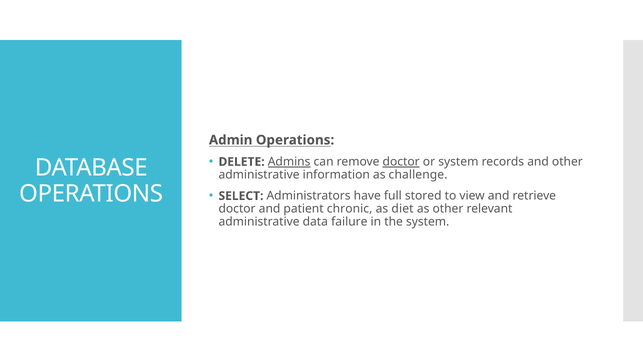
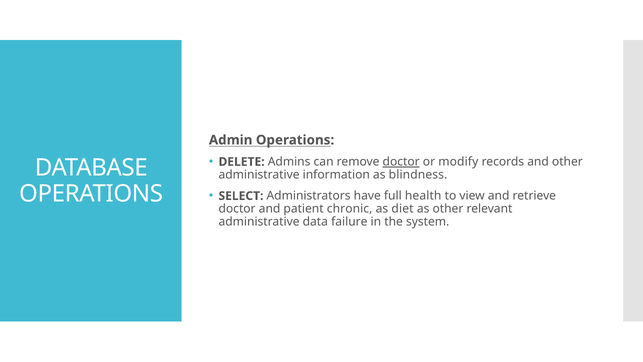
Admins underline: present -> none
or system: system -> modify
challenge: challenge -> blindness
stored: stored -> health
